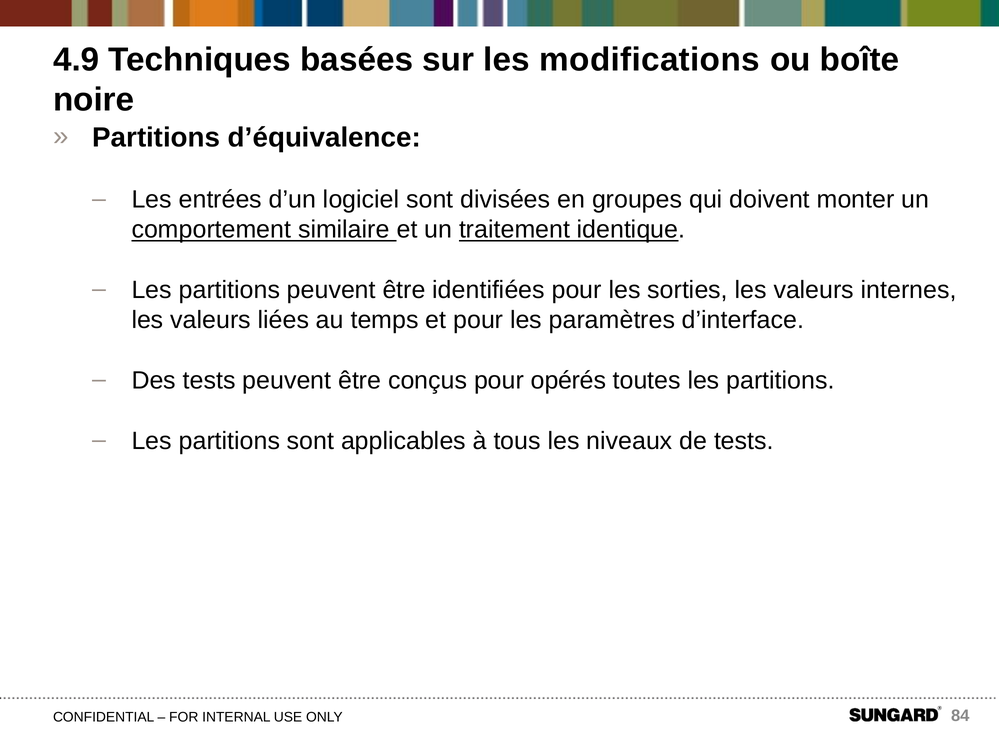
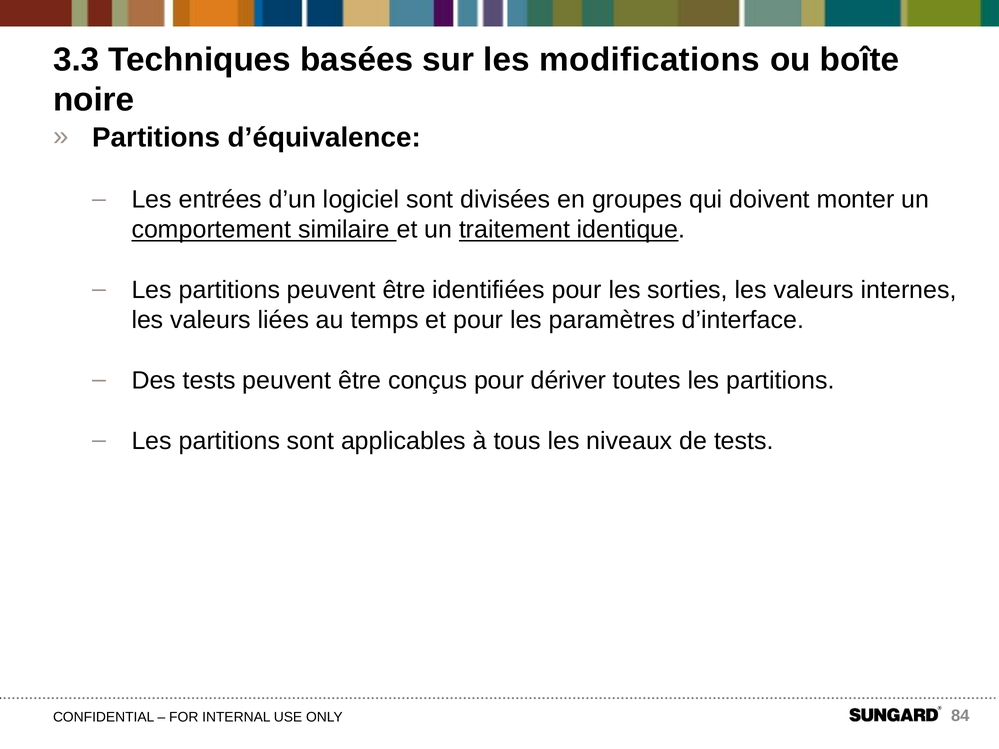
4.9: 4.9 -> 3.3
opérés: opérés -> dériver
